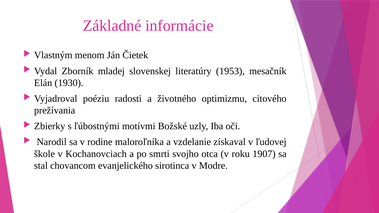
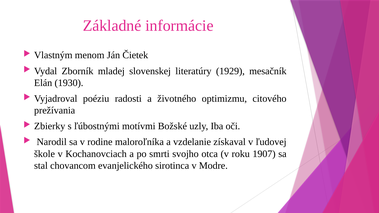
1953: 1953 -> 1929
